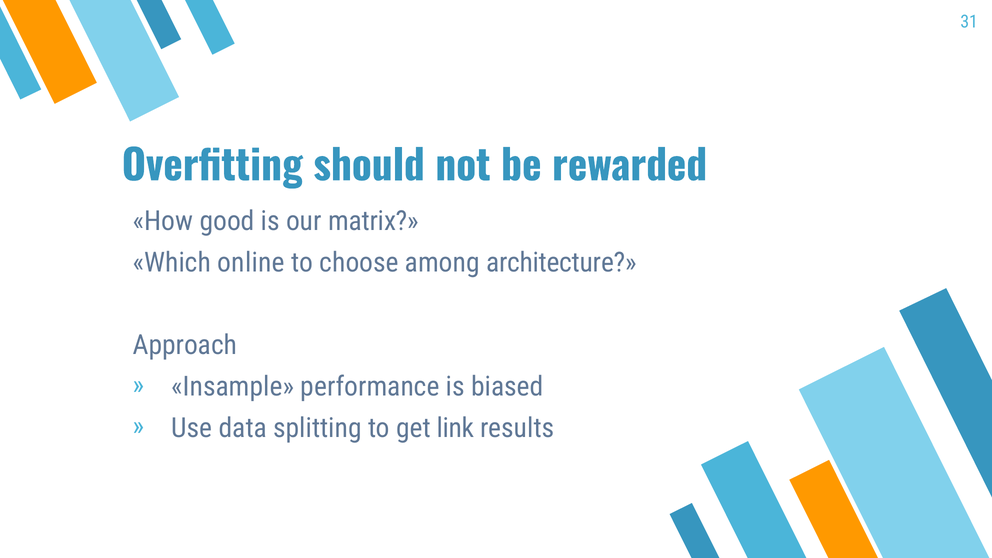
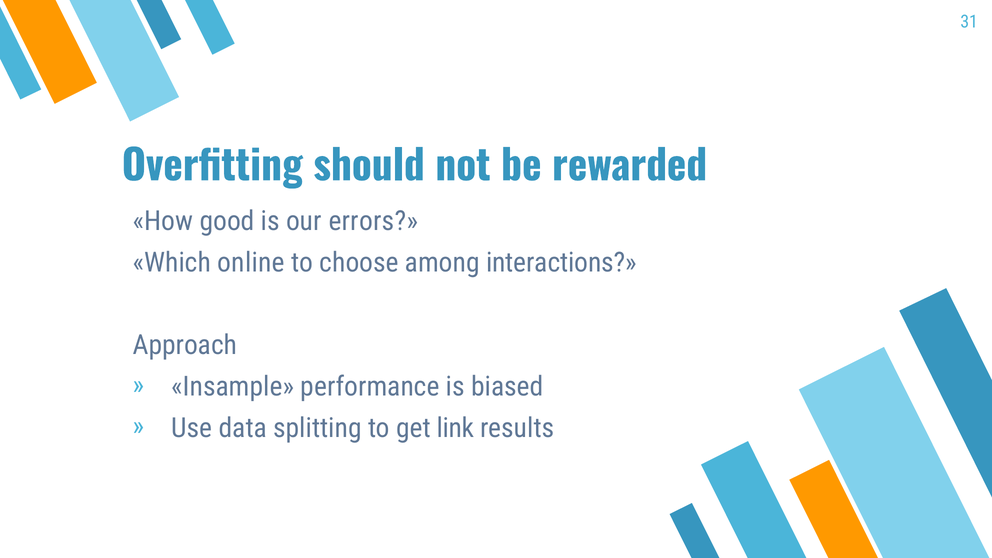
matrix: matrix -> errors
architecture: architecture -> interactions
